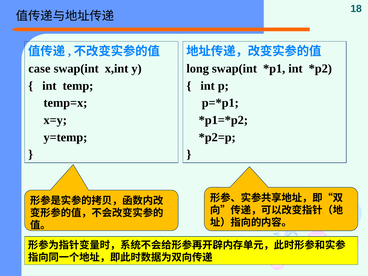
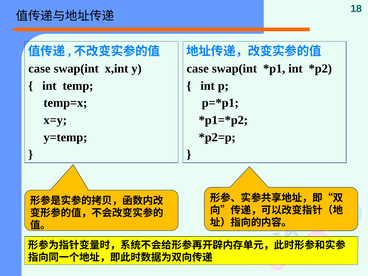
long at (198, 69): long -> case
